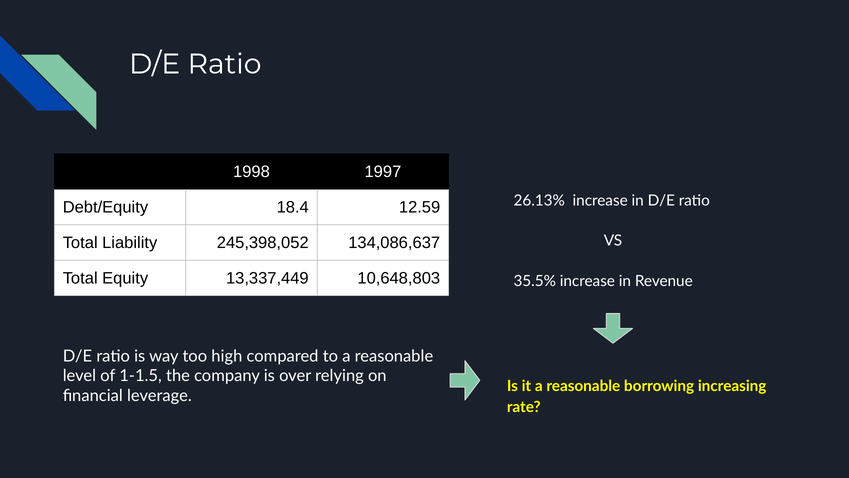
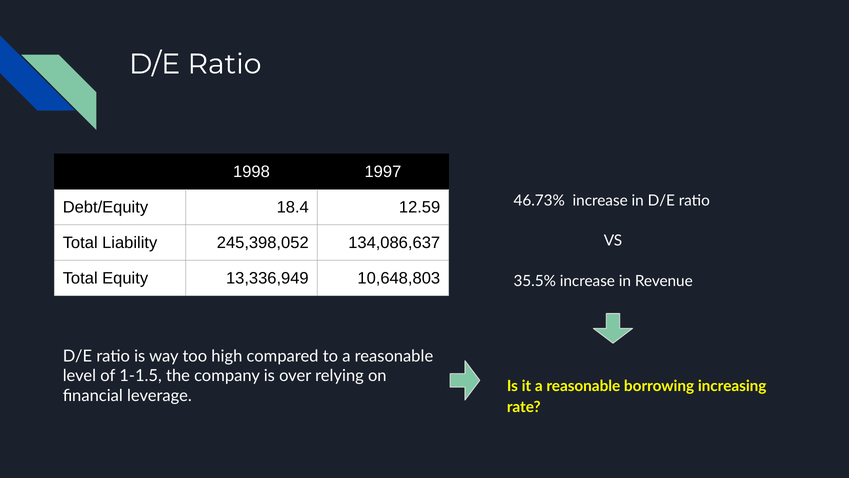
26.13%: 26.13% -> 46.73%
13,337,449: 13,337,449 -> 13,336,949
